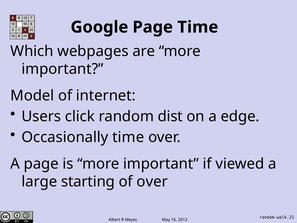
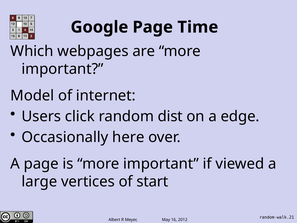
Occasionally time: time -> here
starting: starting -> vertices
of over: over -> start
